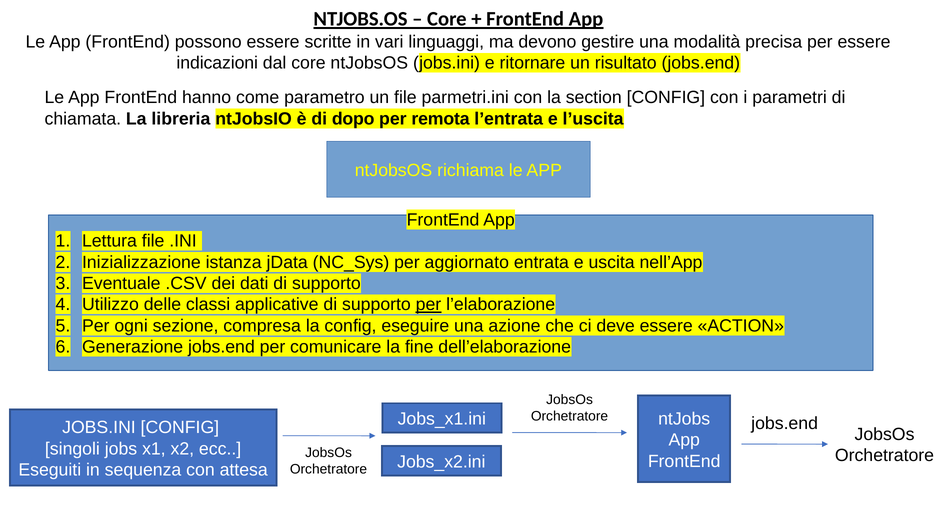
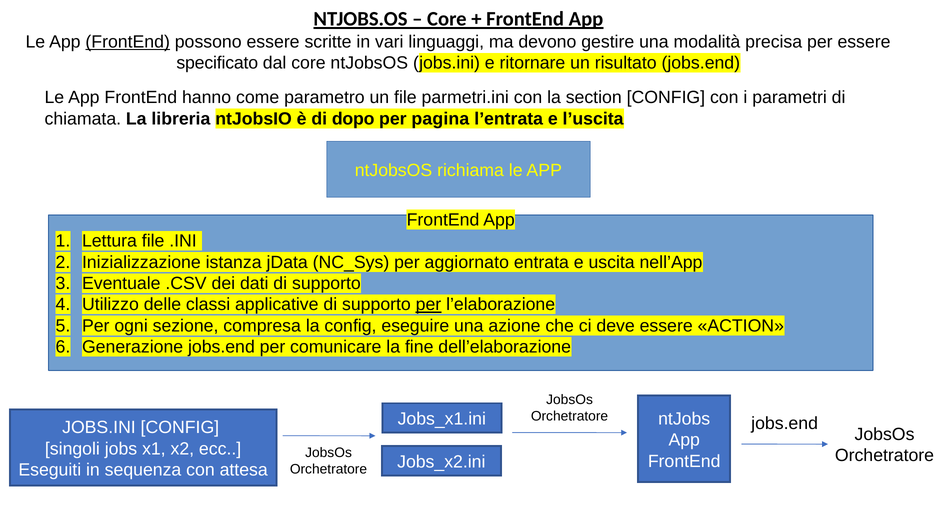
FrontEnd at (128, 42) underline: none -> present
indicazioni: indicazioni -> specificato
remota: remota -> pagina
